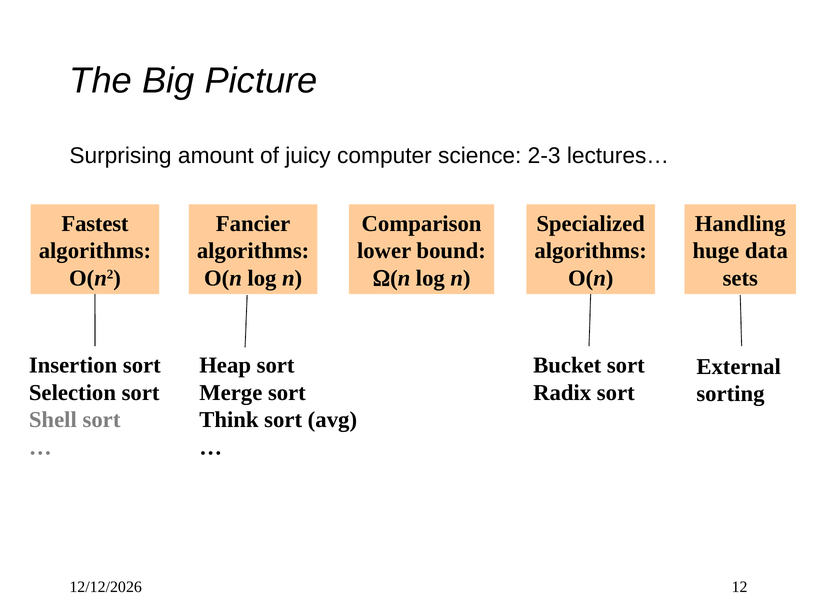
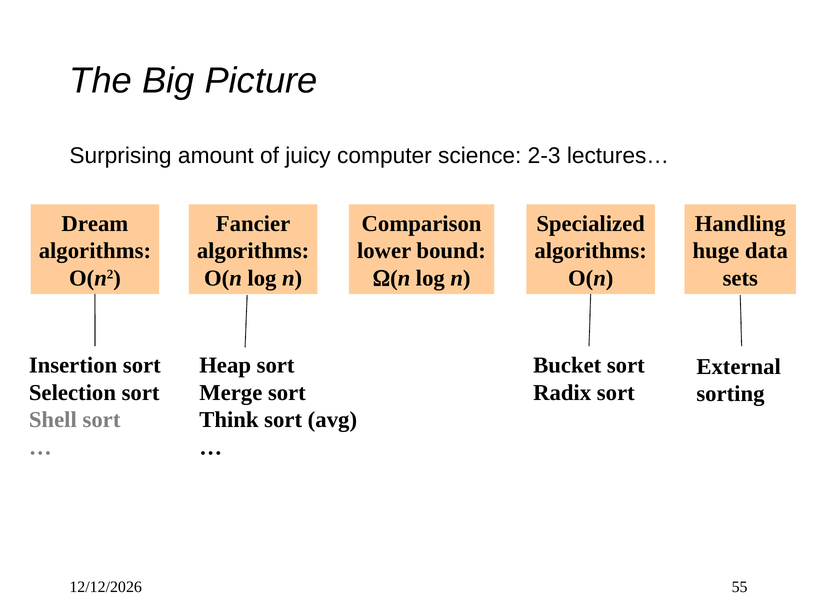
Fastest: Fastest -> Dream
12: 12 -> 55
